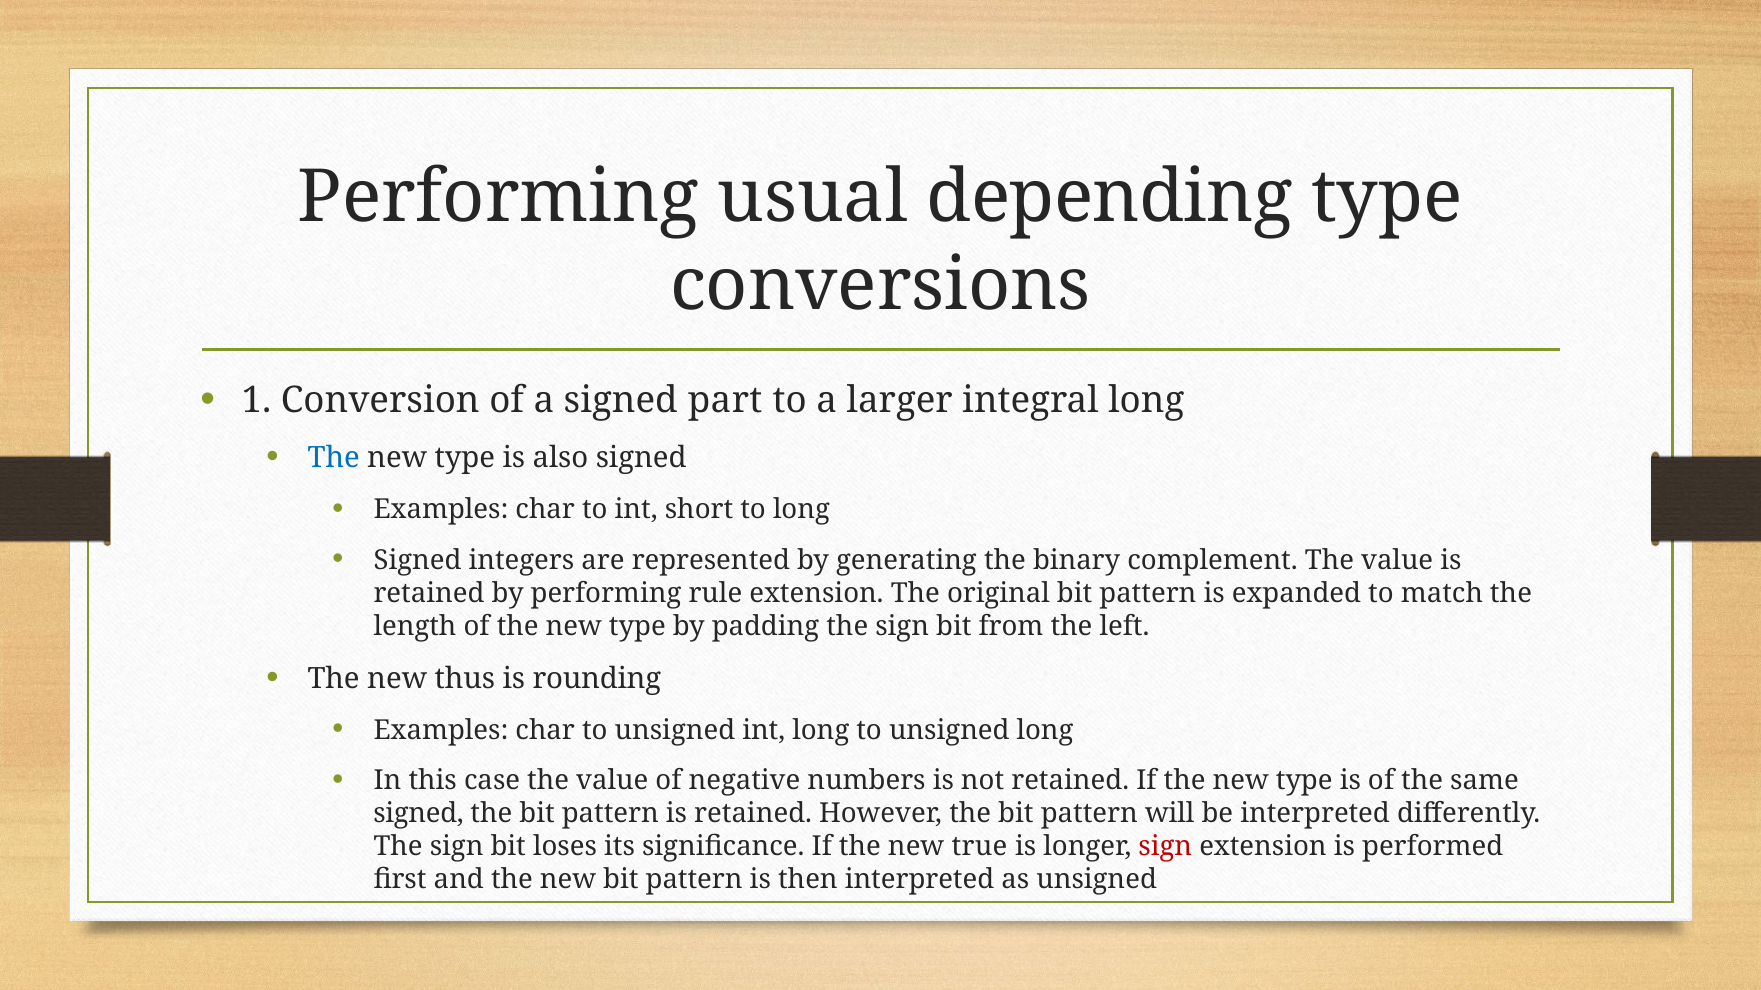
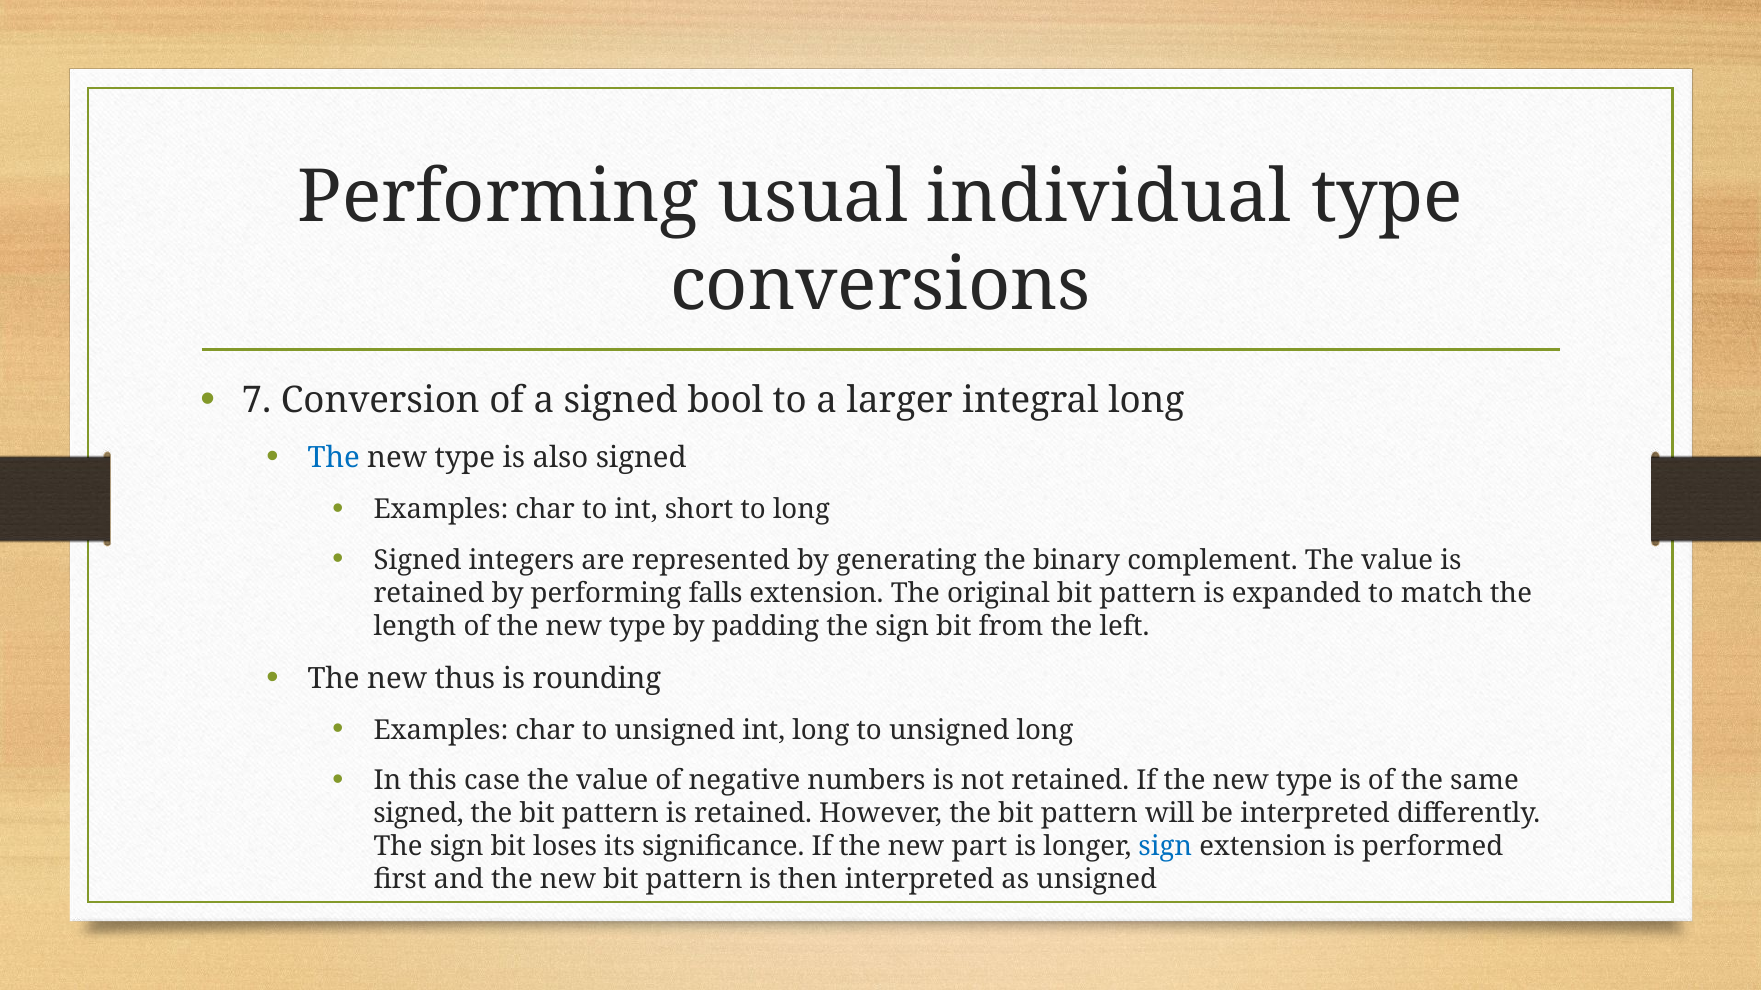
depending: depending -> individual
1: 1 -> 7
part: part -> bool
rule: rule -> falls
true: true -> part
sign at (1165, 847) colour: red -> blue
